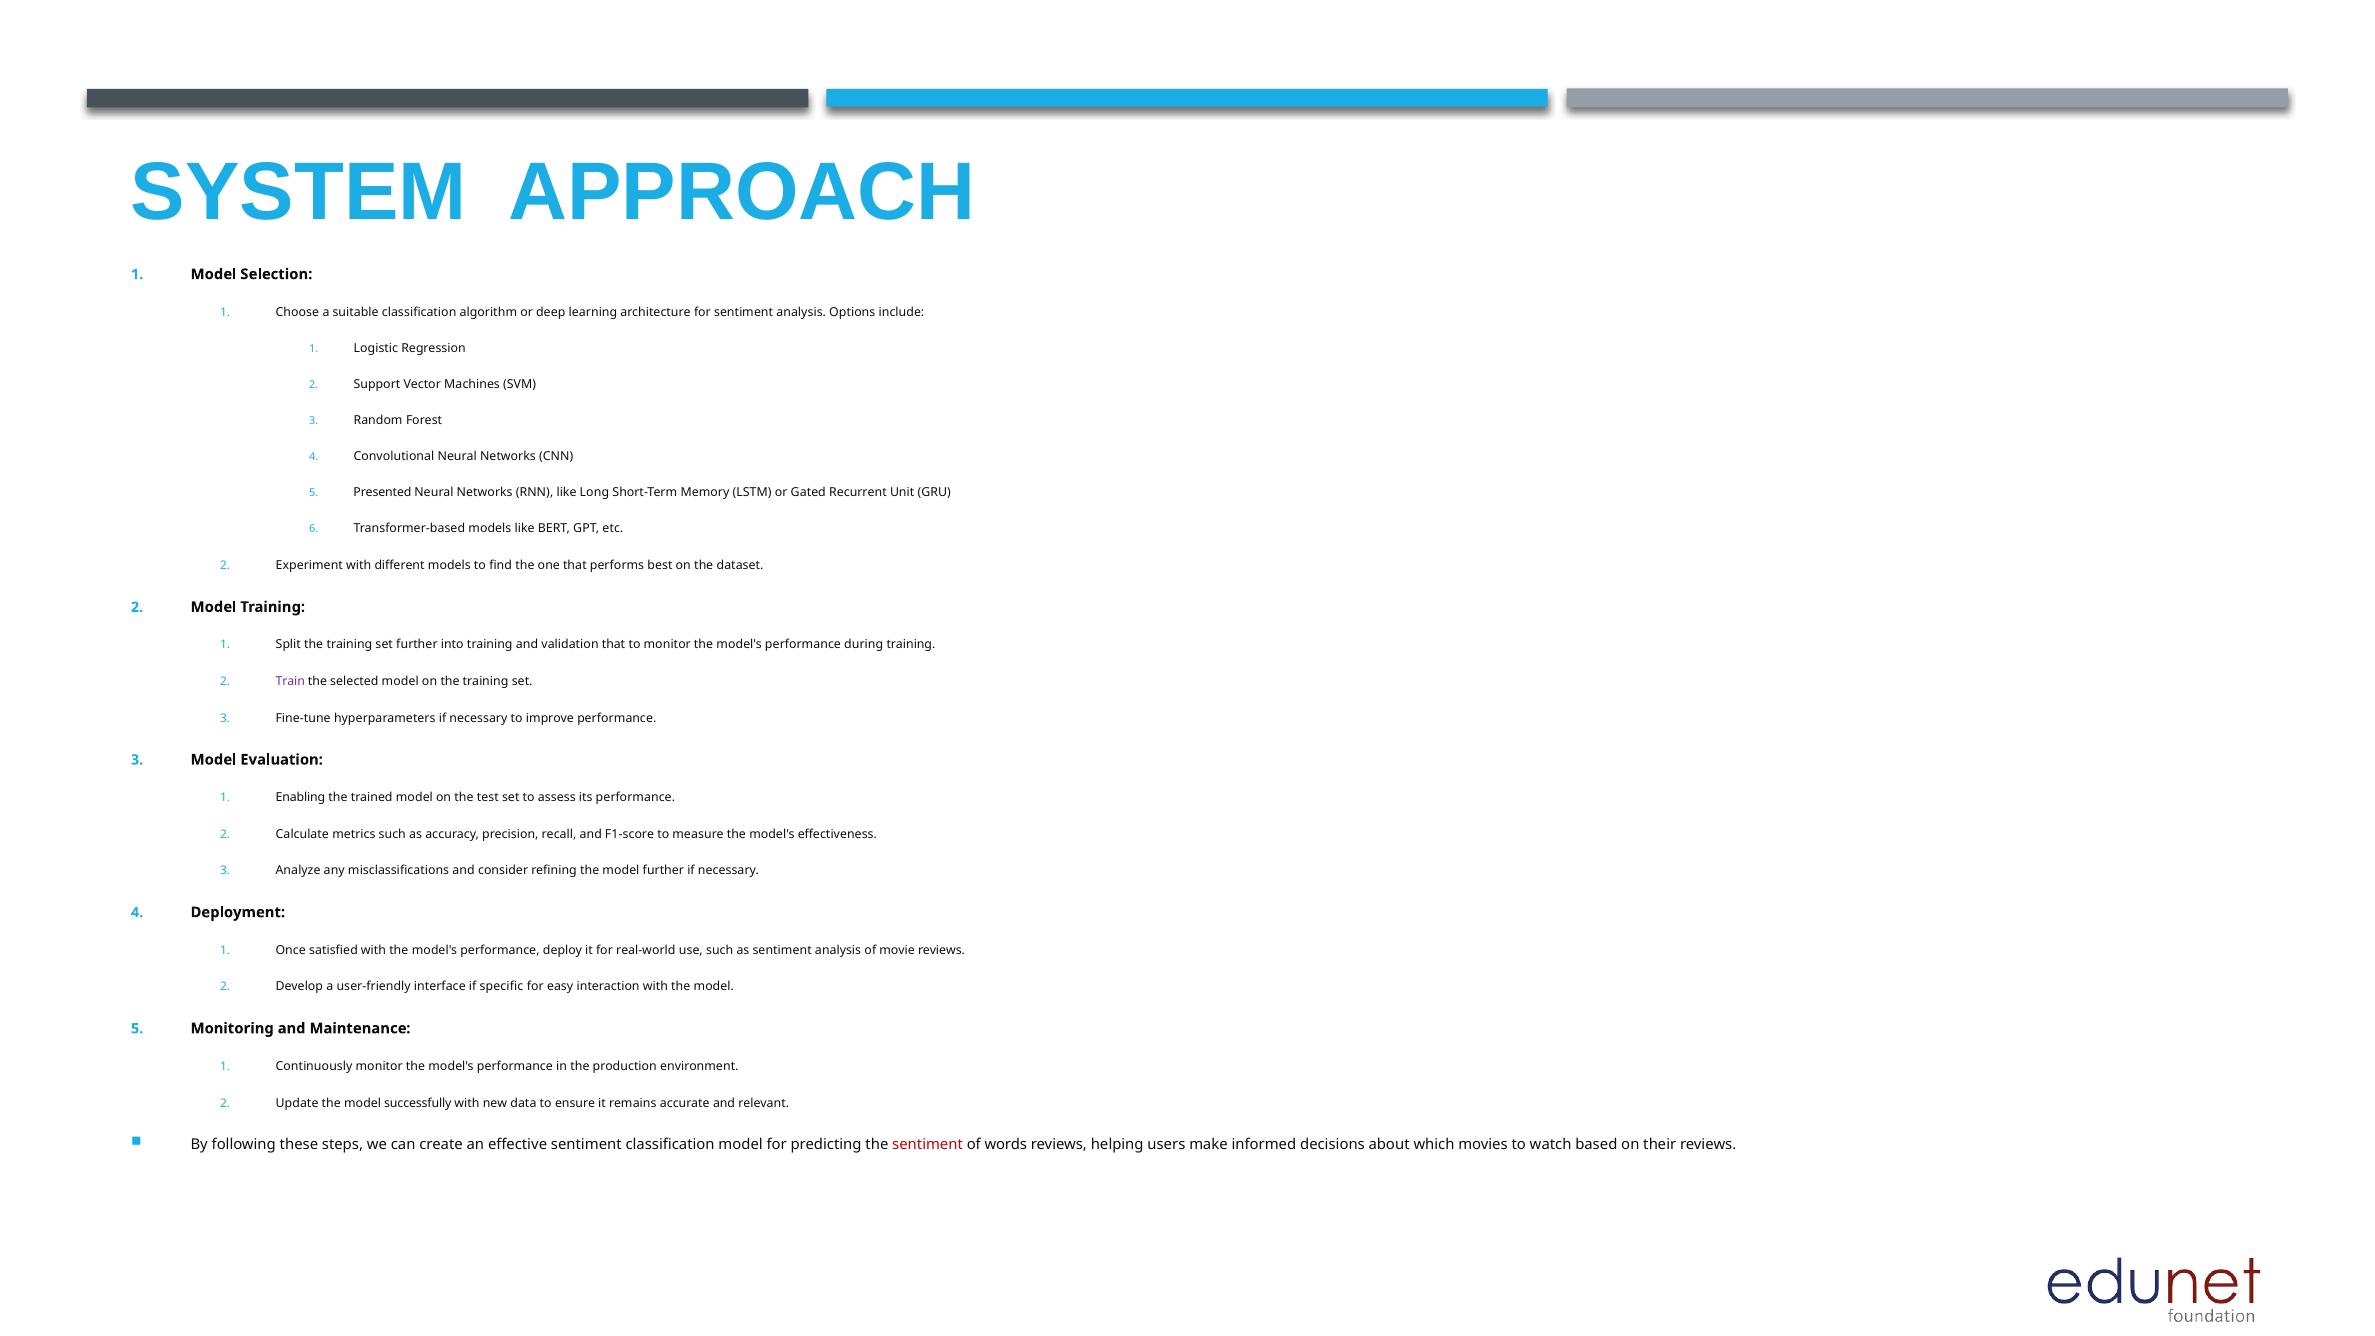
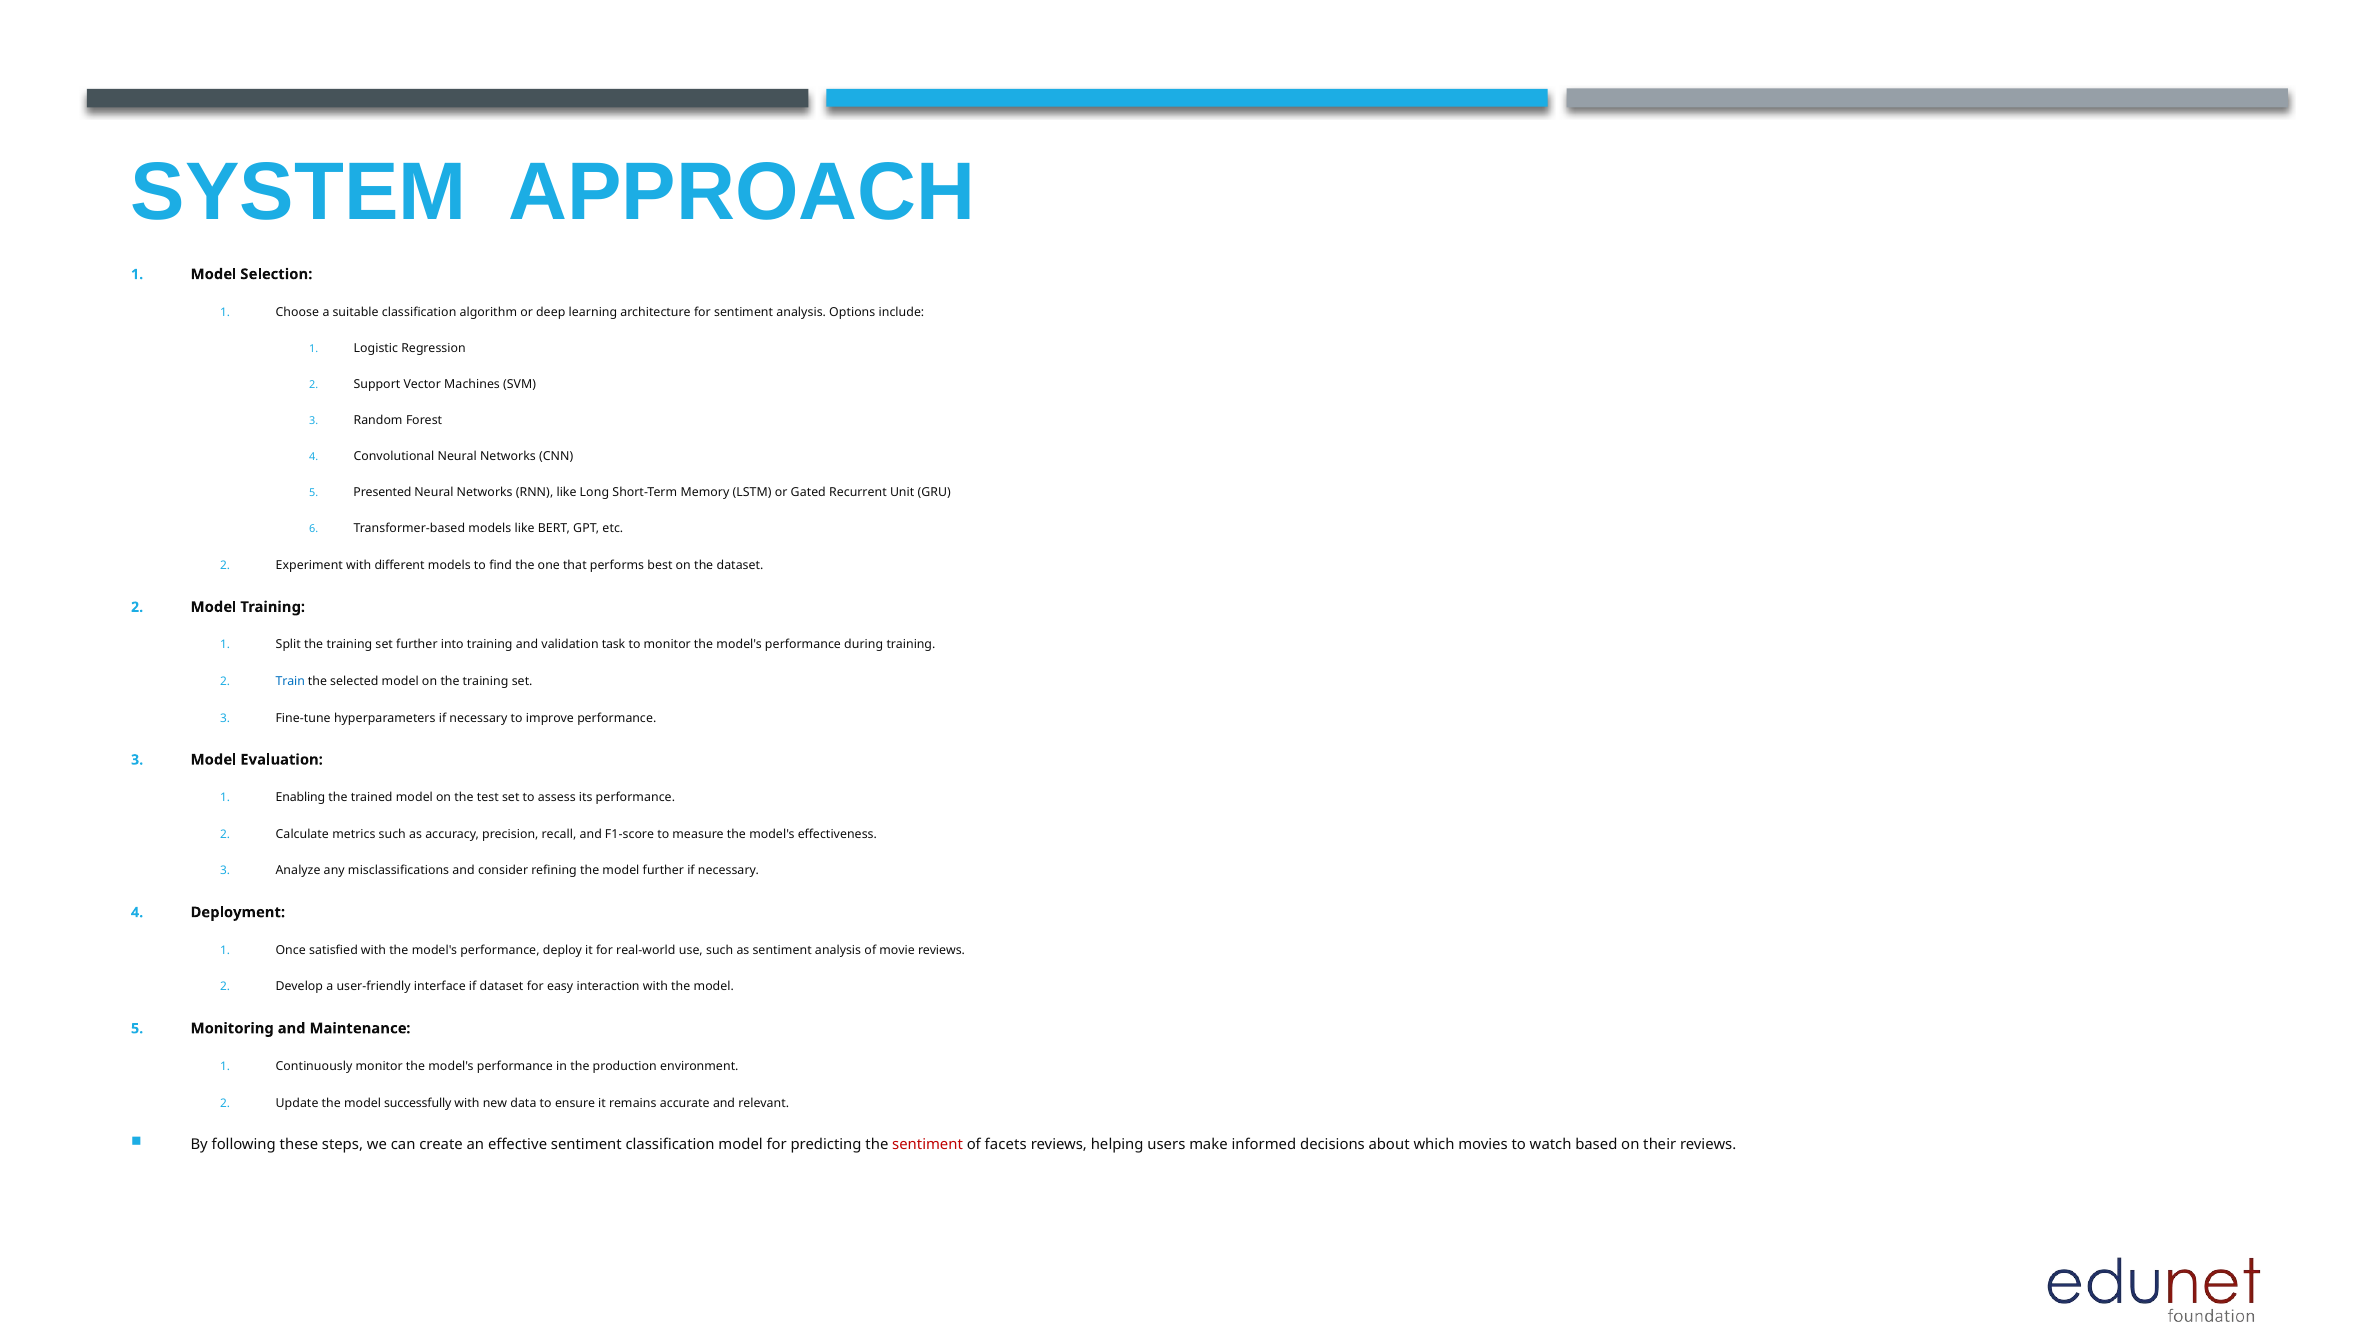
validation that: that -> task
Train colour: purple -> blue
if specific: specific -> dataset
words: words -> facets
